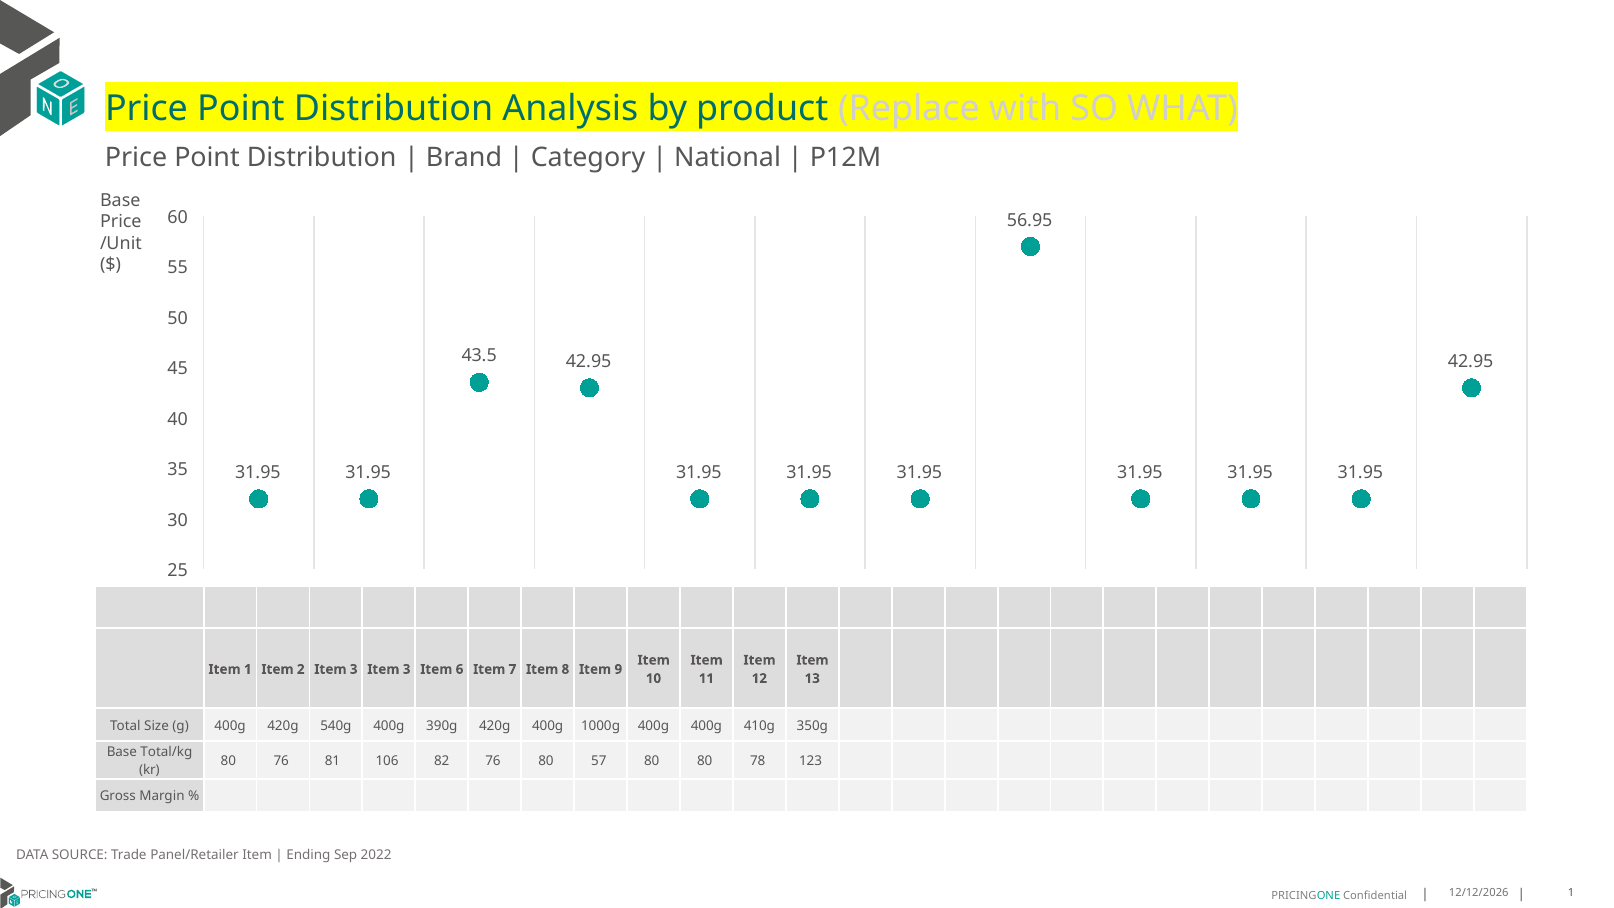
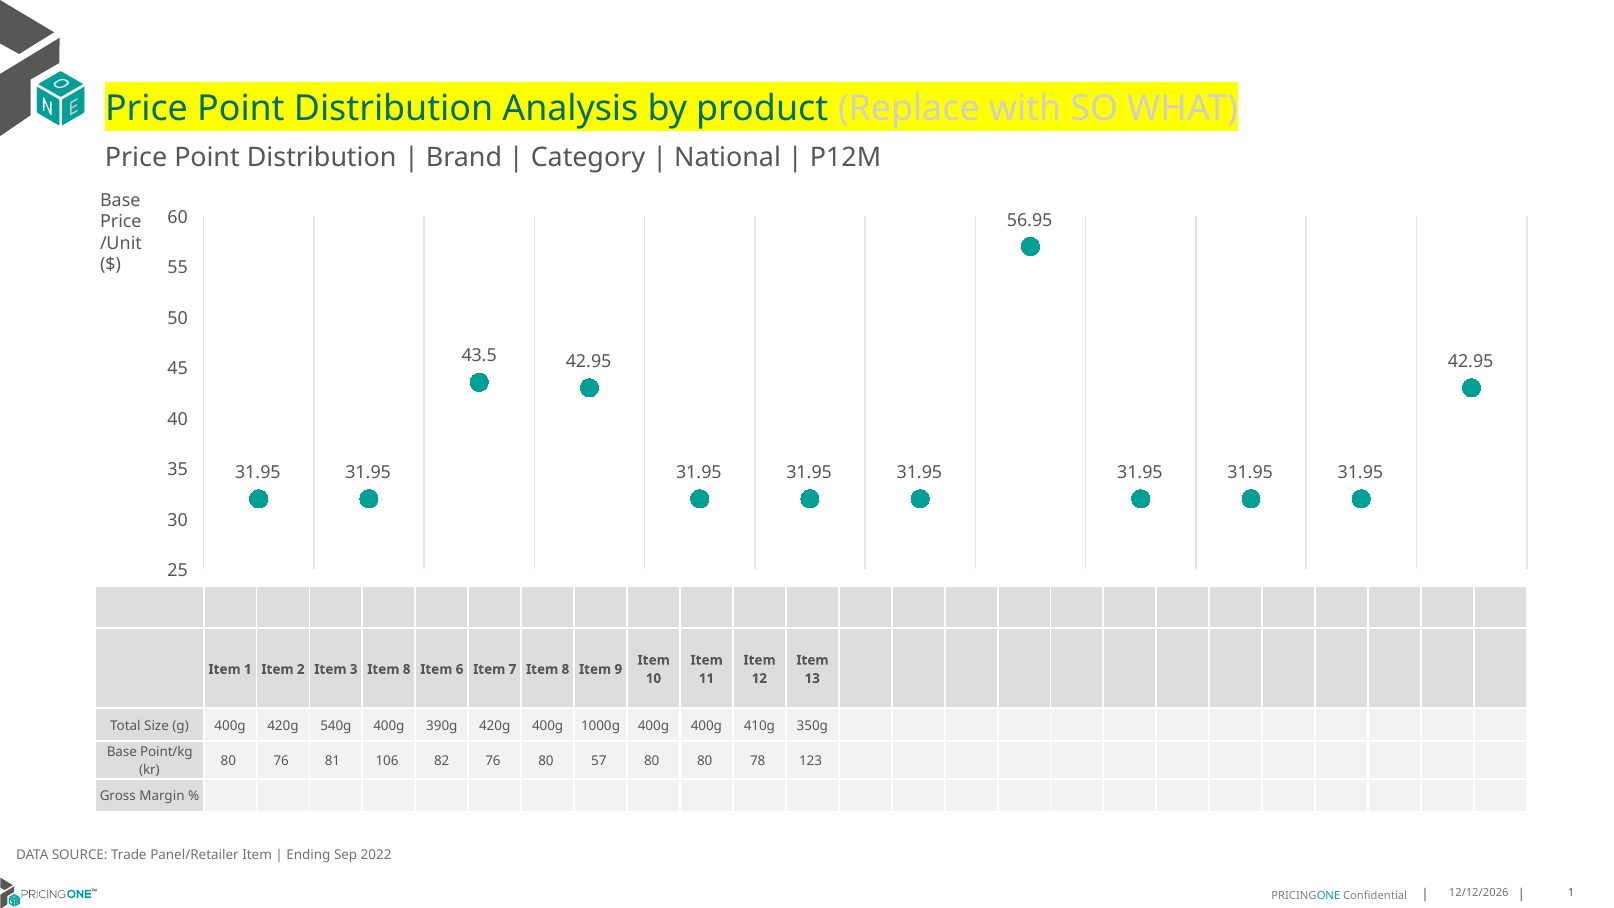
3 Item 3: 3 -> 8
Total/kg: Total/kg -> Point/kg
